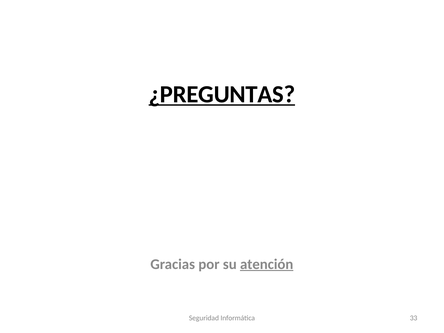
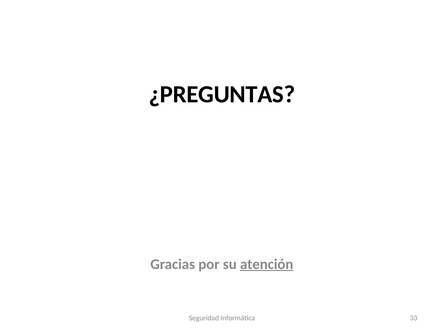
¿PREGUNTAS underline: present -> none
